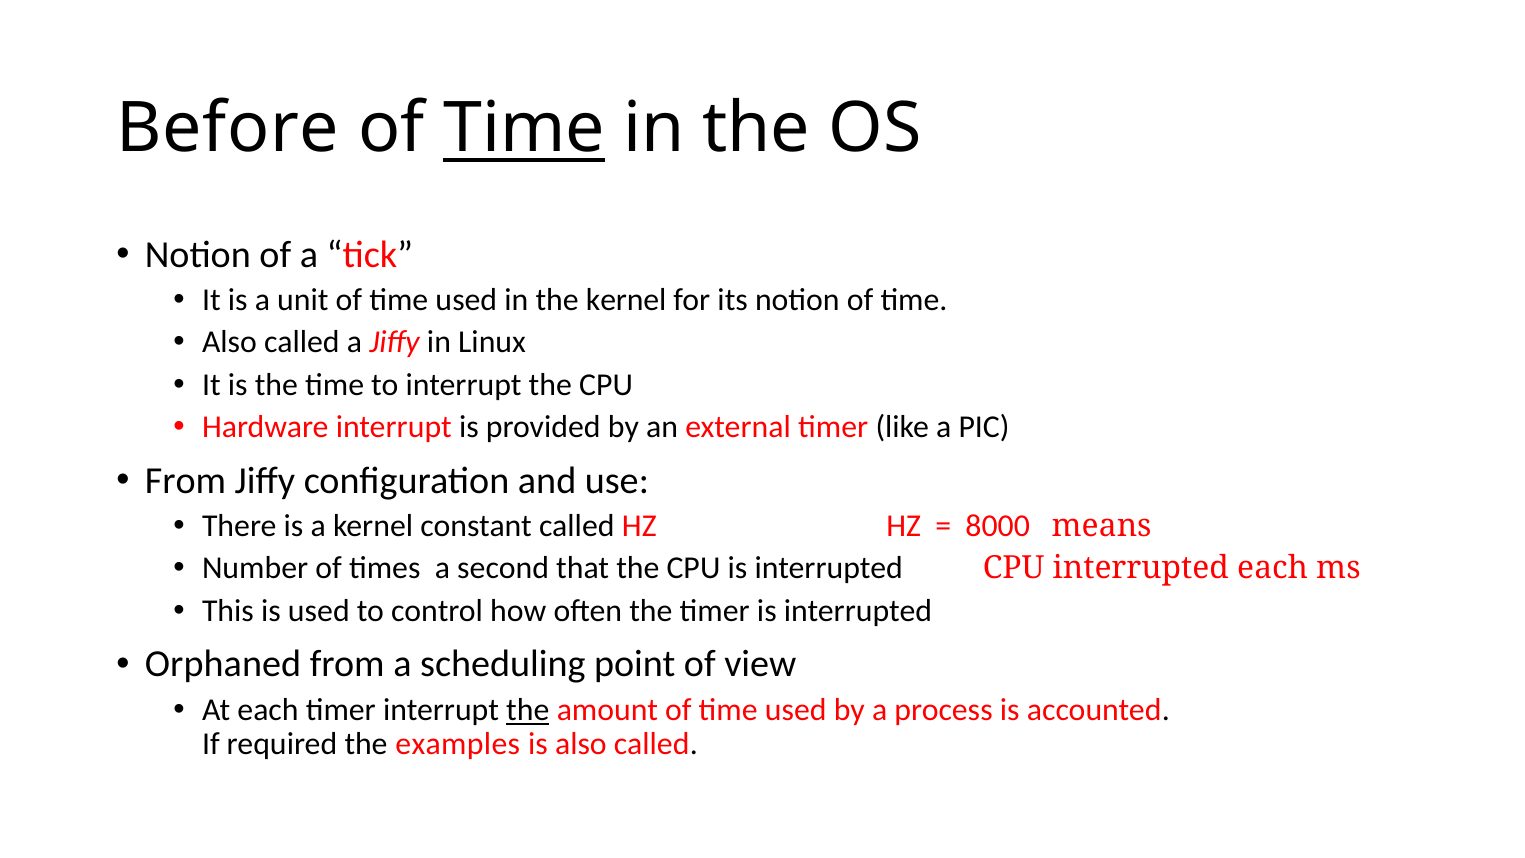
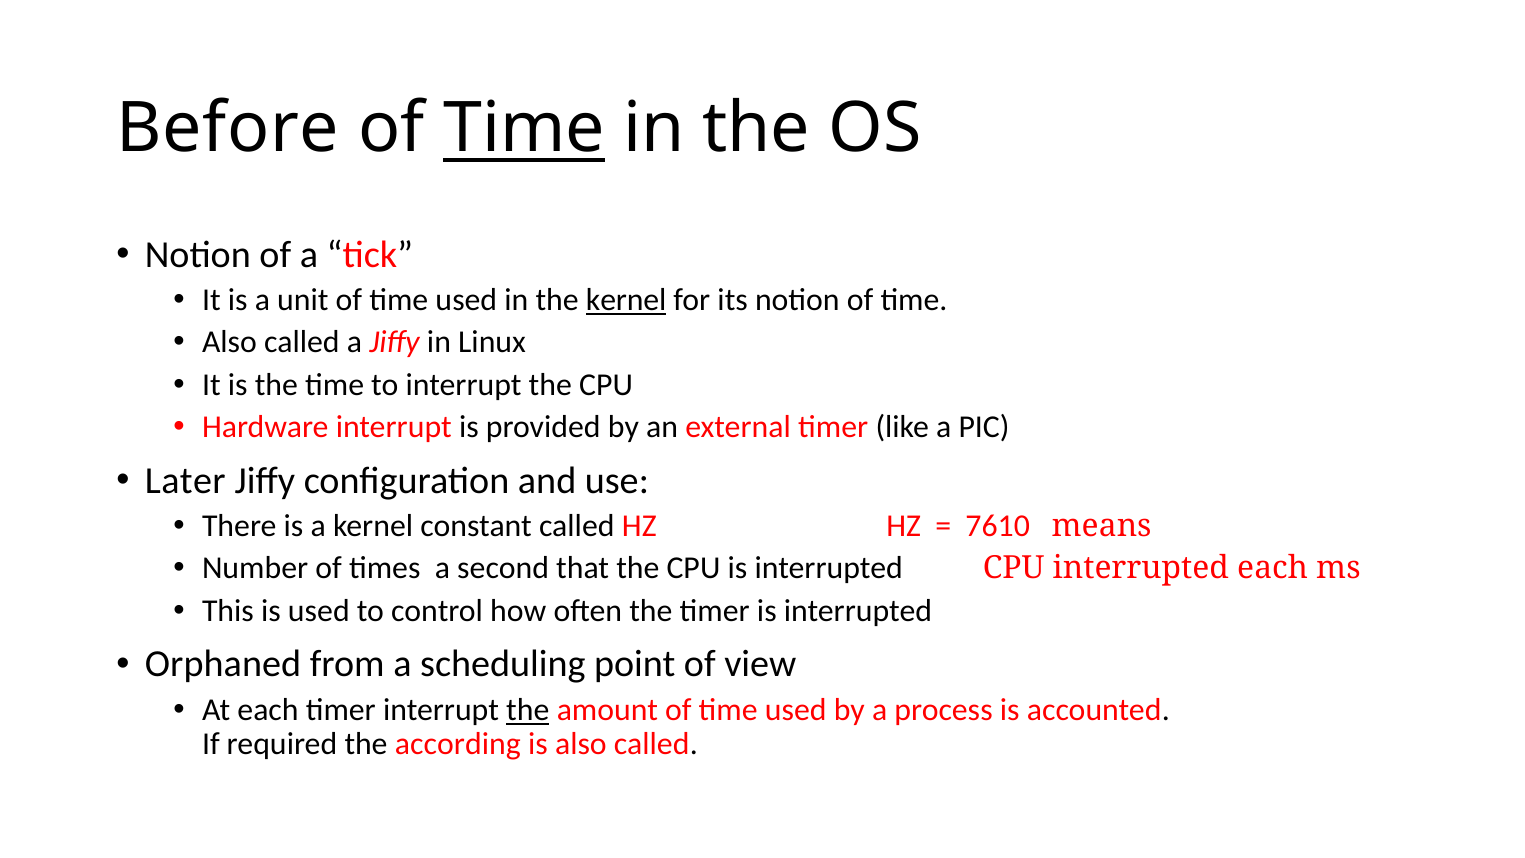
kernel at (626, 300) underline: none -> present
From at (185, 480): From -> Later
8000: 8000 -> 7610
examples: examples -> according
